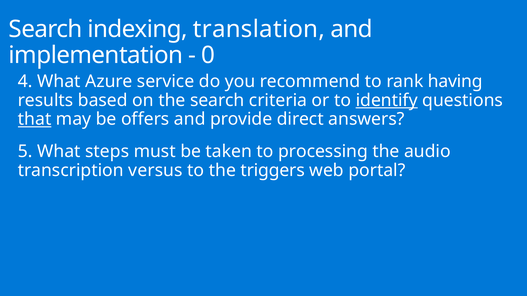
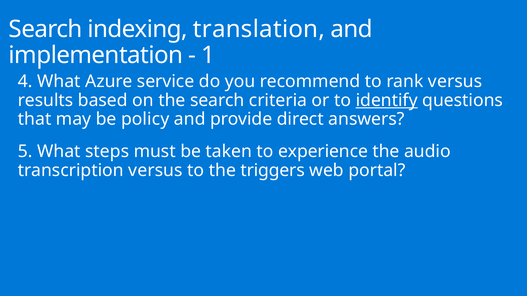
0: 0 -> 1
rank having: having -> versus
that underline: present -> none
offers: offers -> policy
processing: processing -> experience
